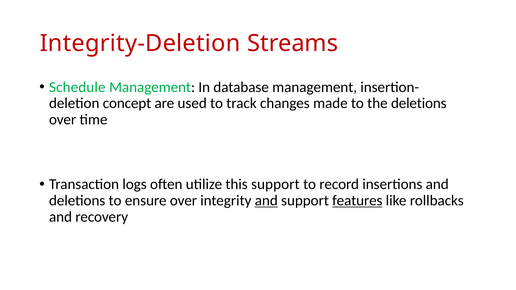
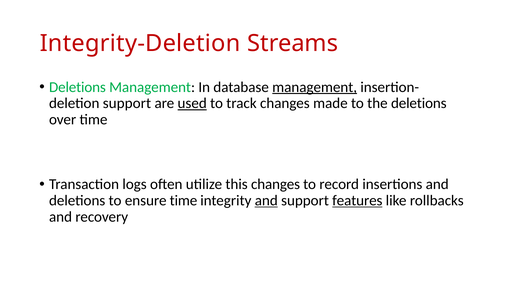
Schedule at (77, 87): Schedule -> Deletions
management at (315, 87) underline: none -> present
concept at (127, 103): concept -> support
used underline: none -> present
this support: support -> changes
ensure over: over -> time
